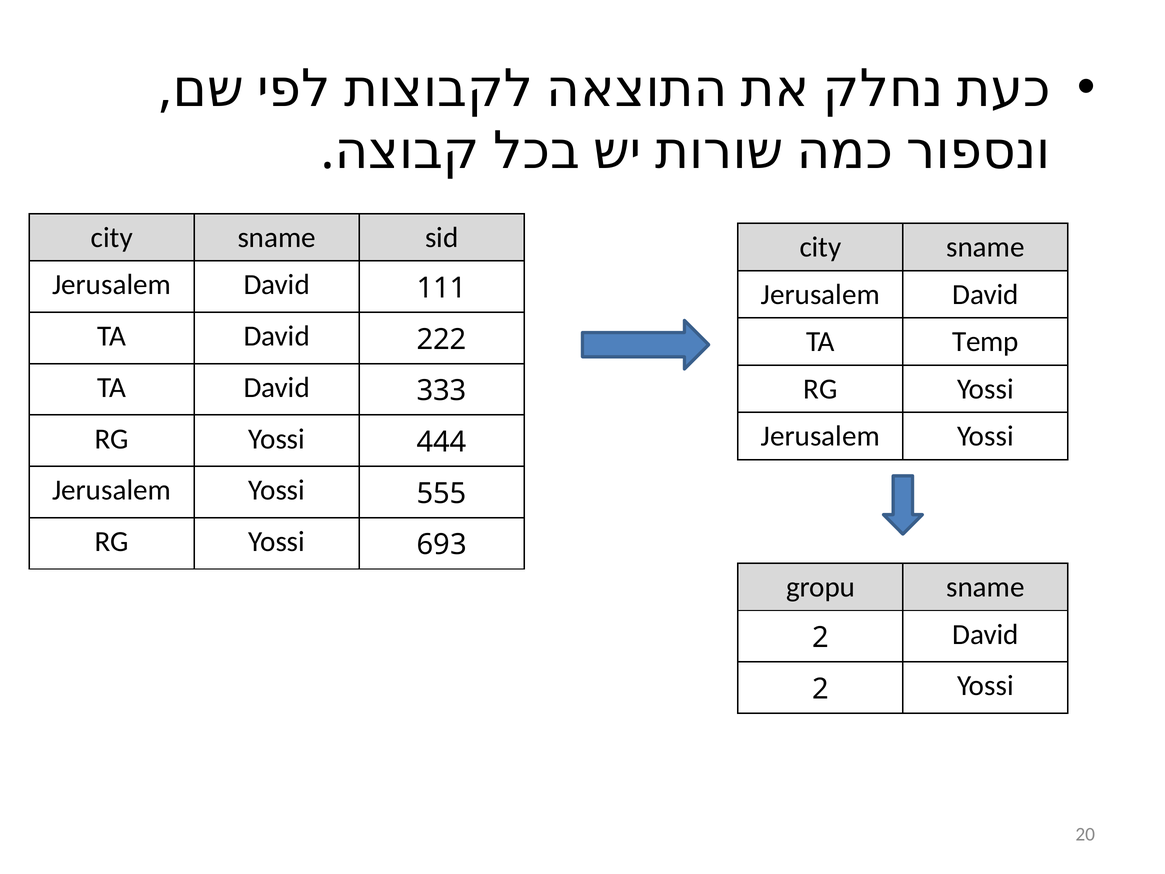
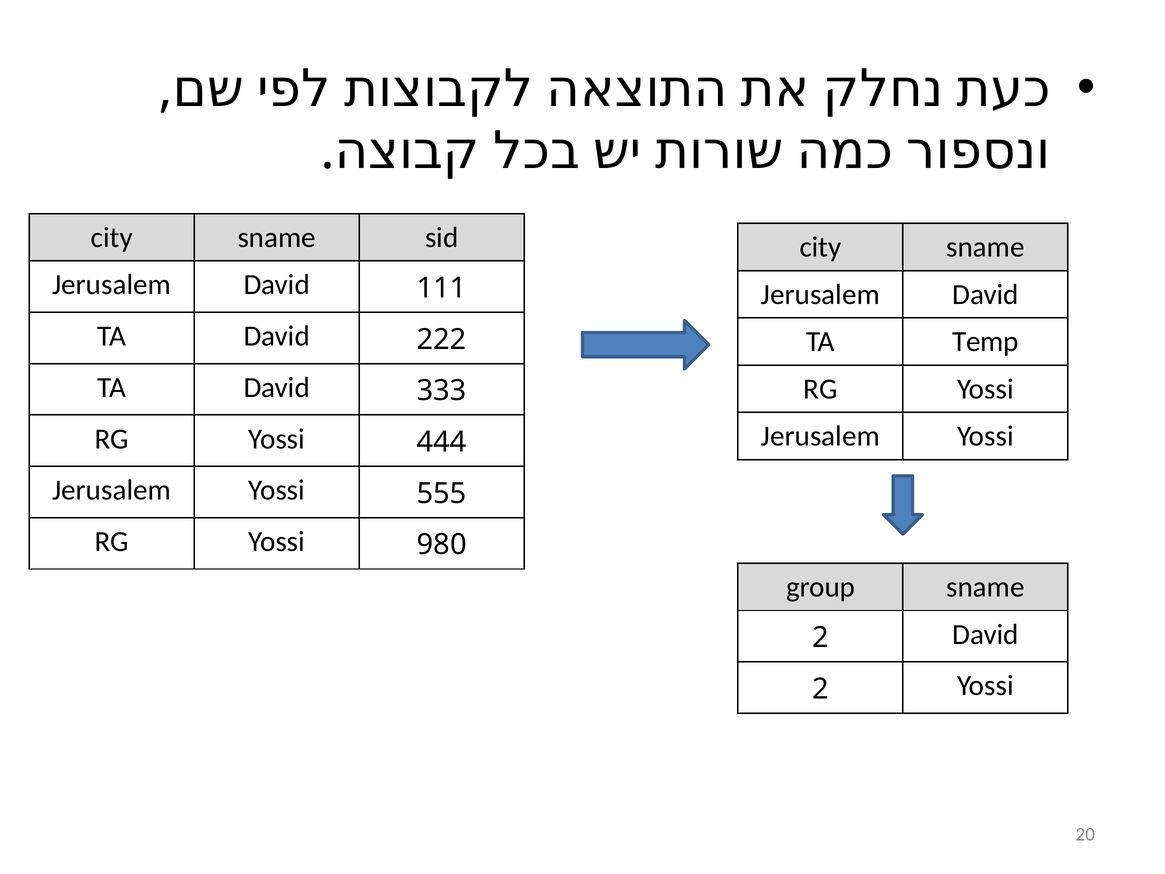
693: 693 -> 980
gropu: gropu -> group
